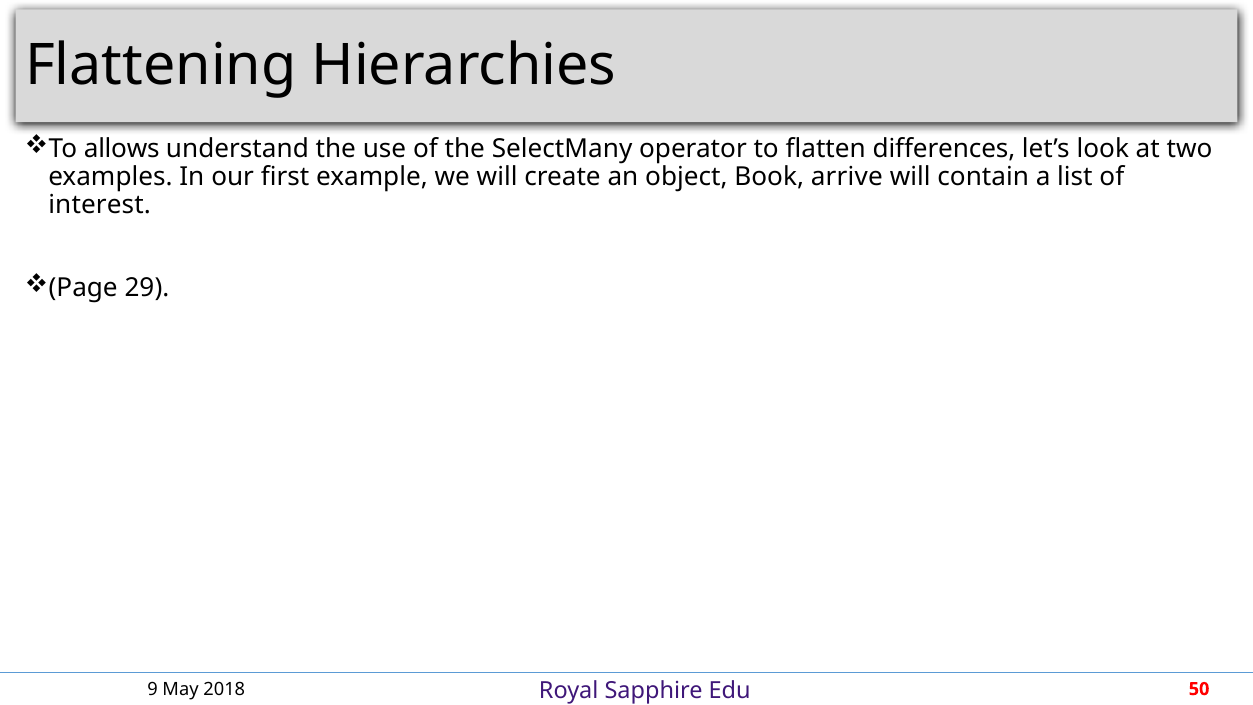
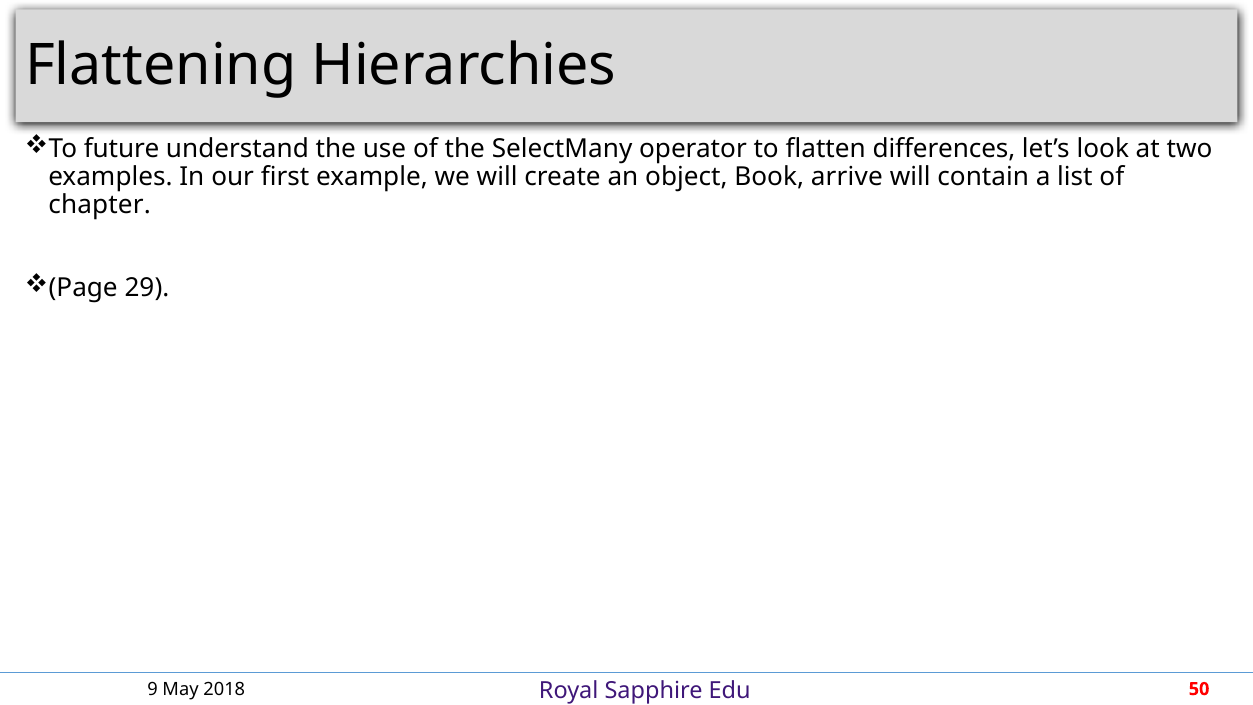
allows: allows -> future
interest: interest -> chapter
